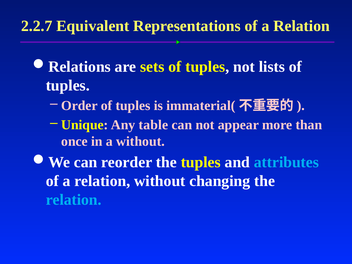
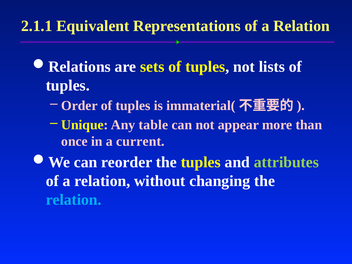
2.2.7: 2.2.7 -> 2.1.1
a without: without -> current
attributes colour: light blue -> light green
